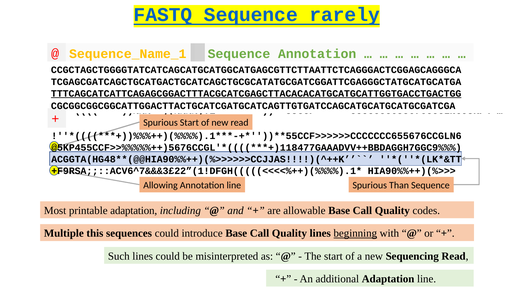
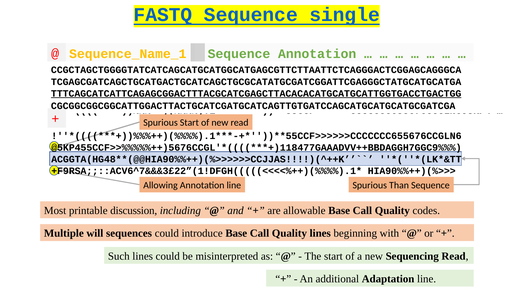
rarely: rarely -> single
printable adaptation: adaptation -> discussion
this: this -> will
beginning underline: present -> none
